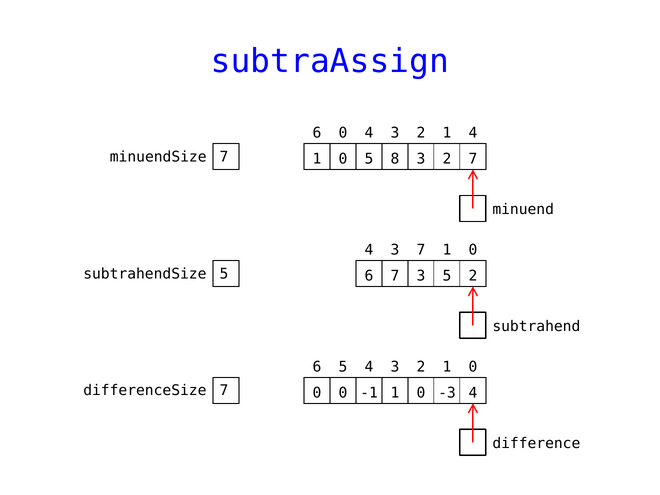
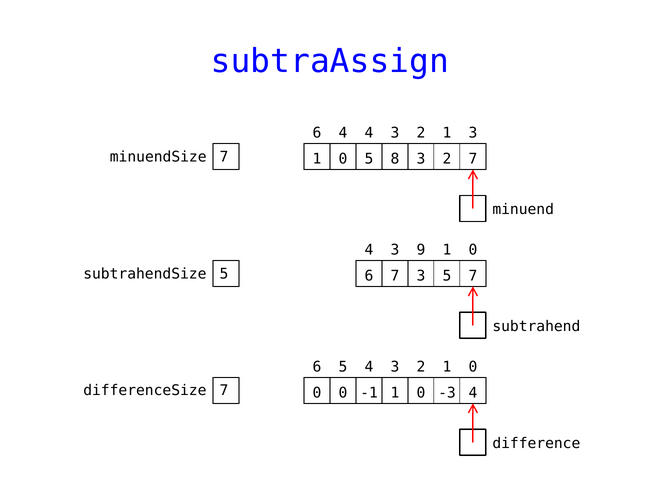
6 0: 0 -> 4
1 4: 4 -> 3
3 7: 7 -> 9
5 2: 2 -> 7
